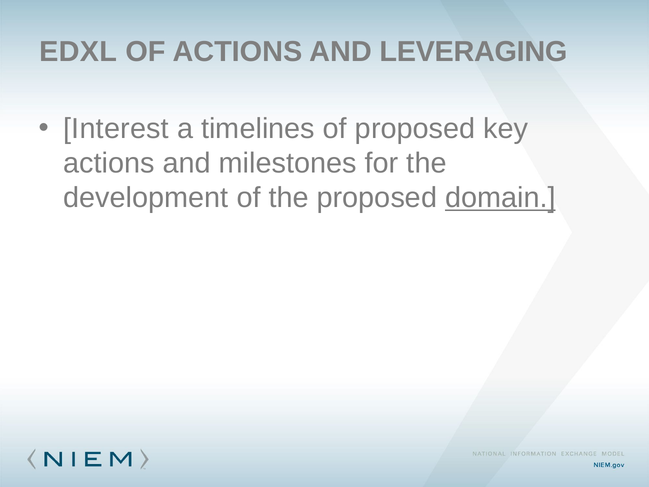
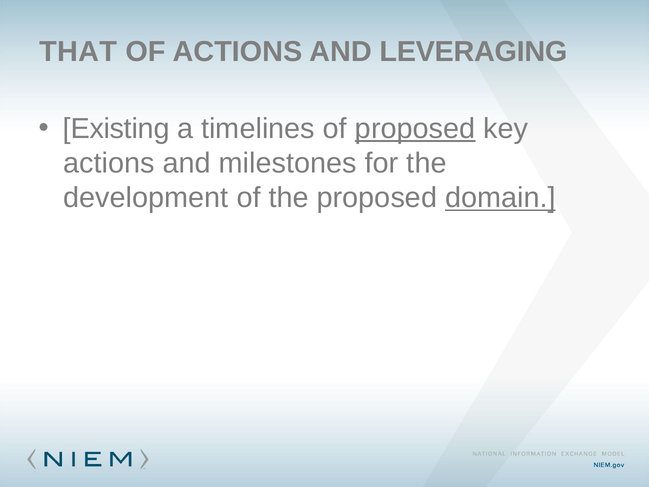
EDXL: EDXL -> THAT
Interest: Interest -> Existing
proposed at (415, 128) underline: none -> present
